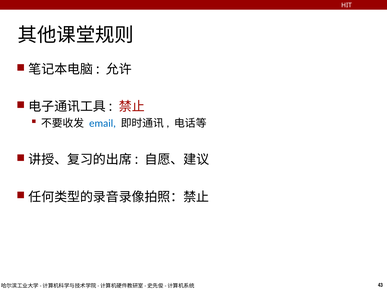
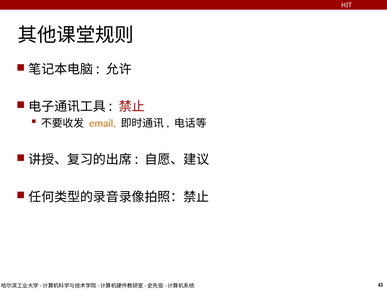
email colour: blue -> orange
